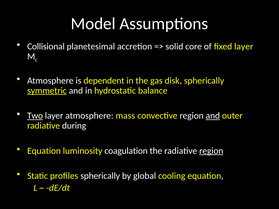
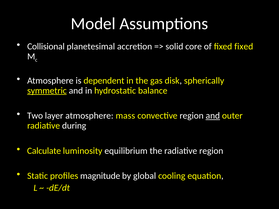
fixed layer: layer -> fixed
Two underline: present -> none
Equation at (44, 151): Equation -> Calculate
coagulation: coagulation -> equilibrium
region at (211, 151) underline: present -> none
profiles spherically: spherically -> magnitude
